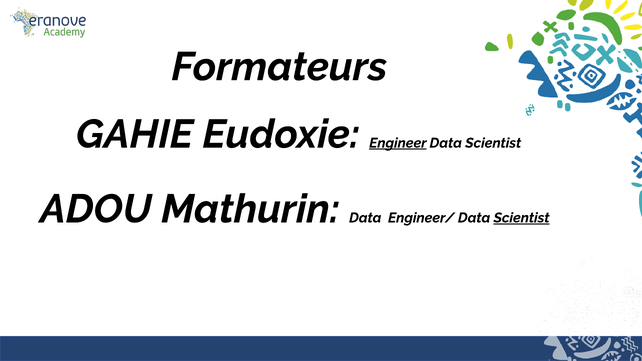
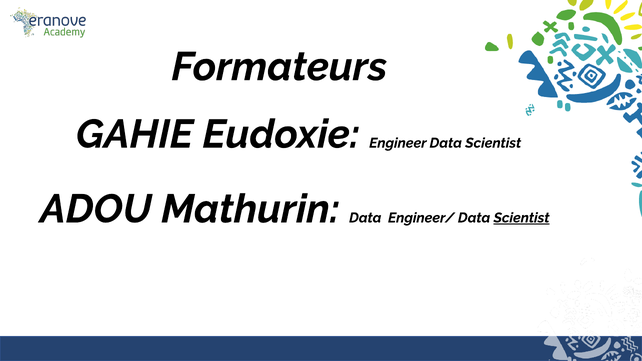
Engineer underline: present -> none
